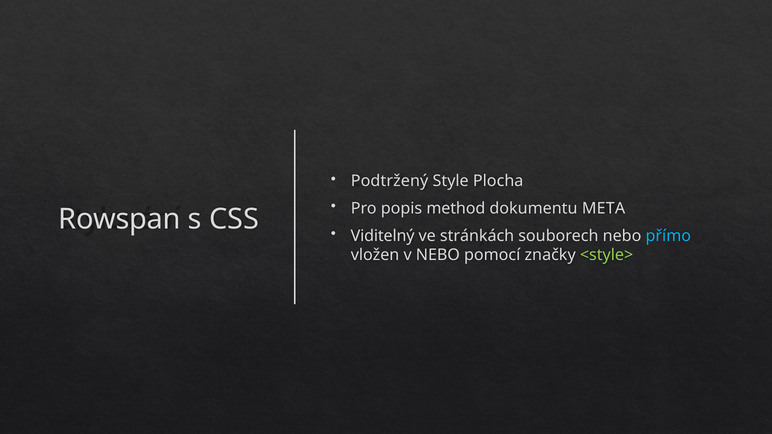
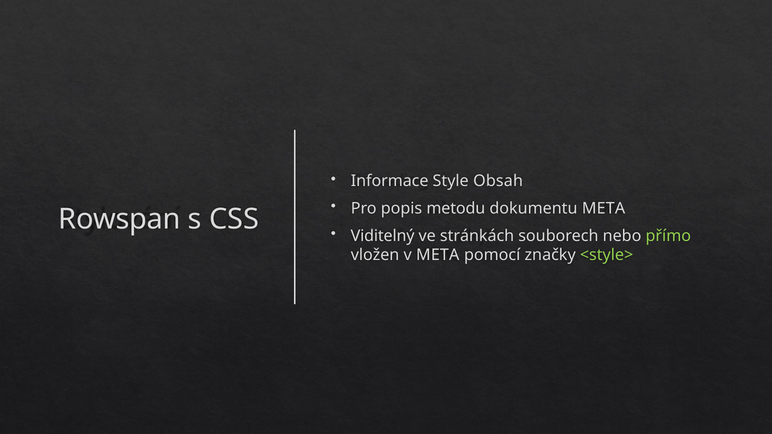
Podtržený: Podtržený -> Informace
Plocha: Plocha -> Obsah
method: method -> metodu
přímo colour: light blue -> light green
v NEBO: NEBO -> META
